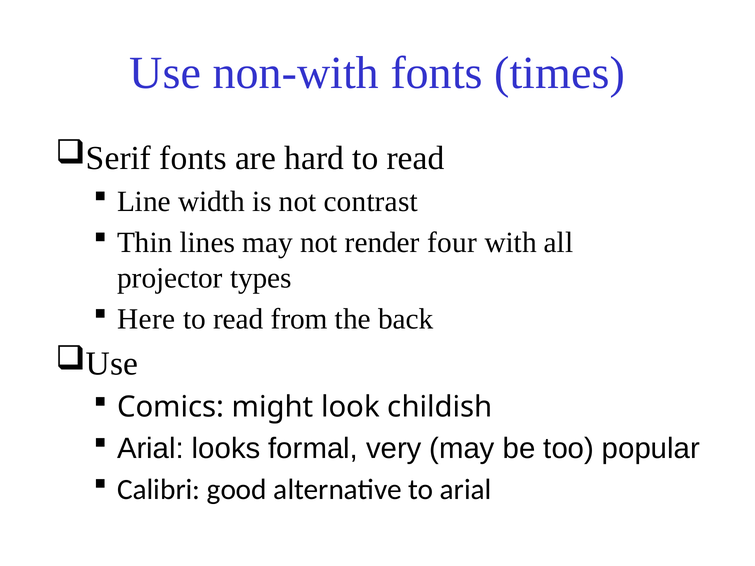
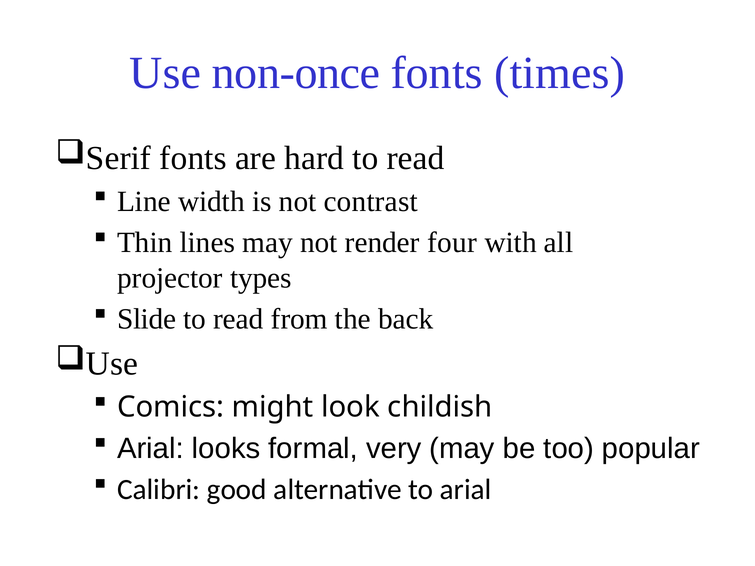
non-with: non-with -> non-once
Here: Here -> Slide
